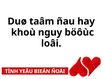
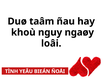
böôùc: böôùc -> ngaøy
